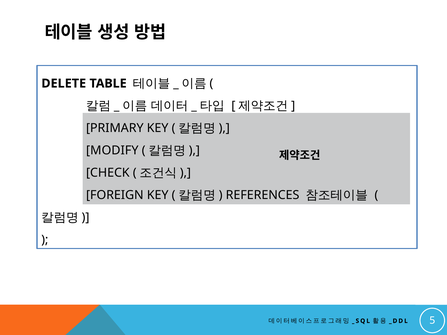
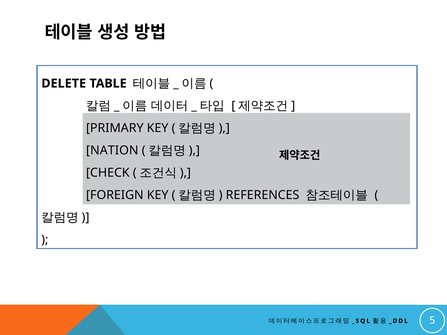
MODIFY: MODIFY -> NATION
